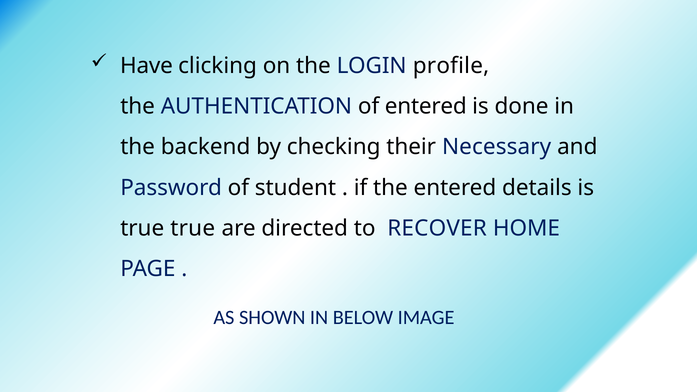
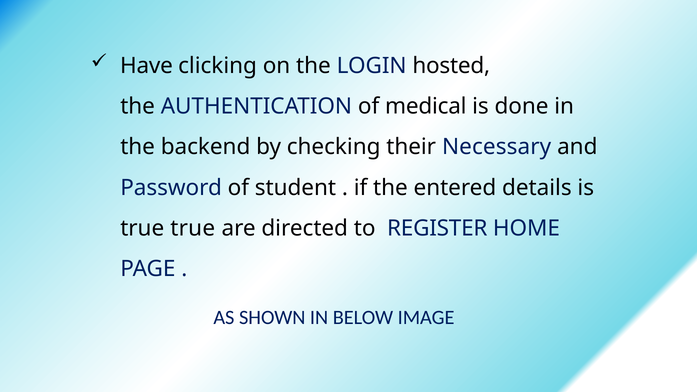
profile: profile -> hosted
of entered: entered -> medical
RECOVER: RECOVER -> REGISTER
